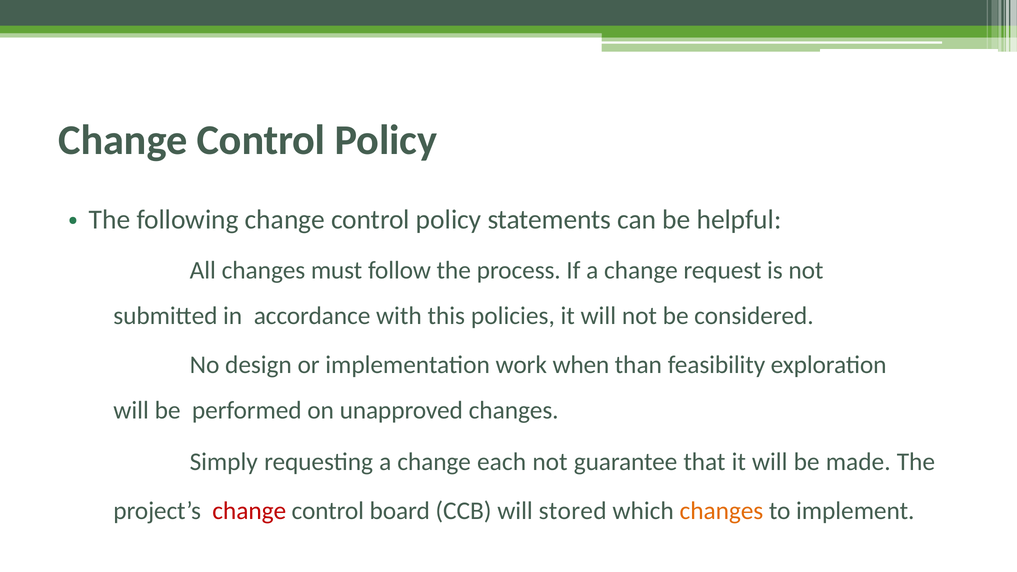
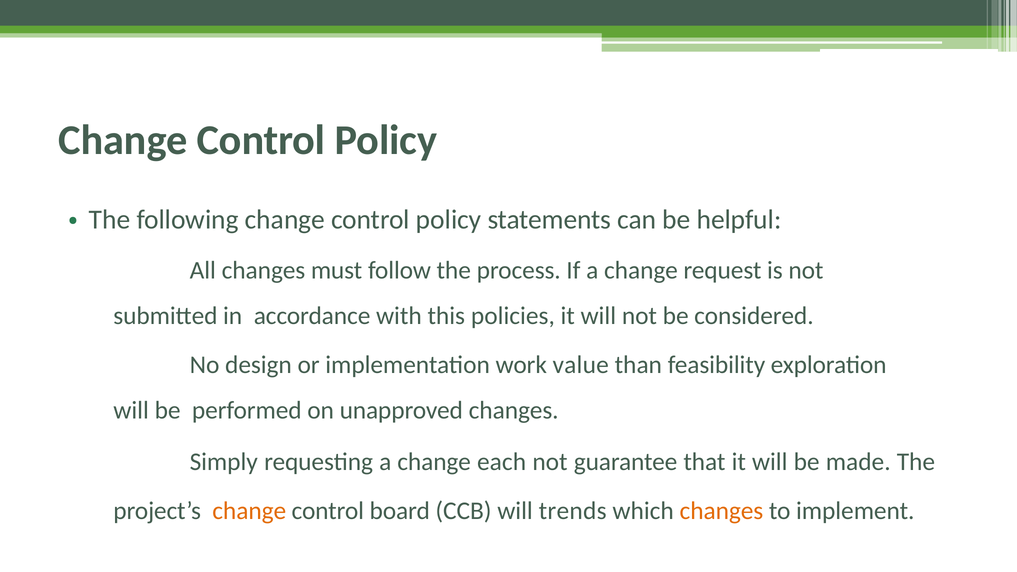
when: when -> value
change at (249, 511) colour: red -> orange
stored: stored -> trends
